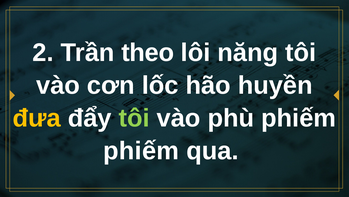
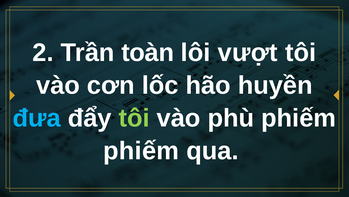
theo: theo -> toàn
năng: năng -> vượt
đưa colour: yellow -> light blue
